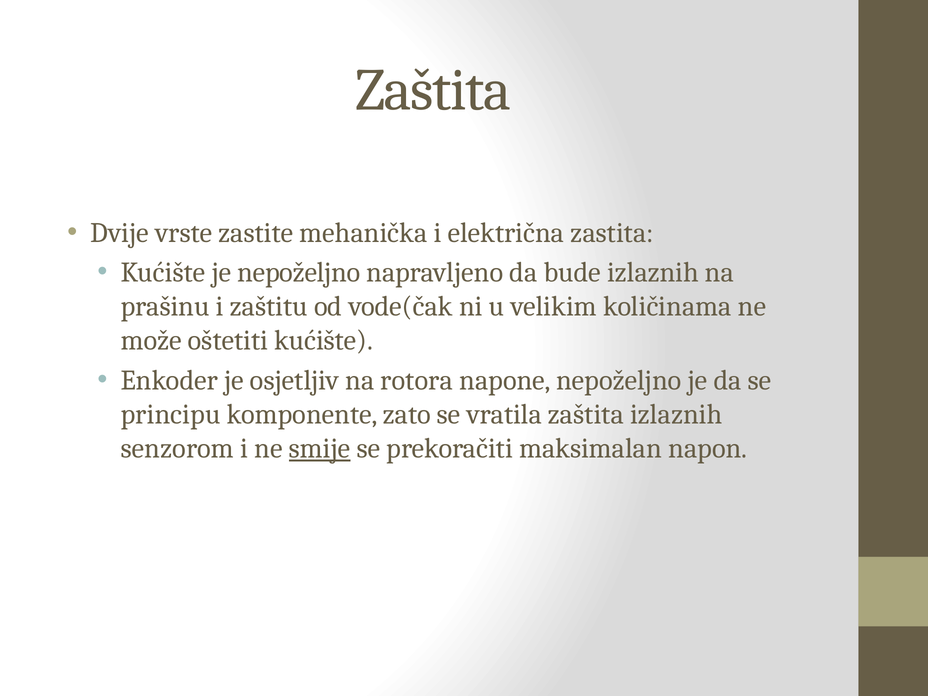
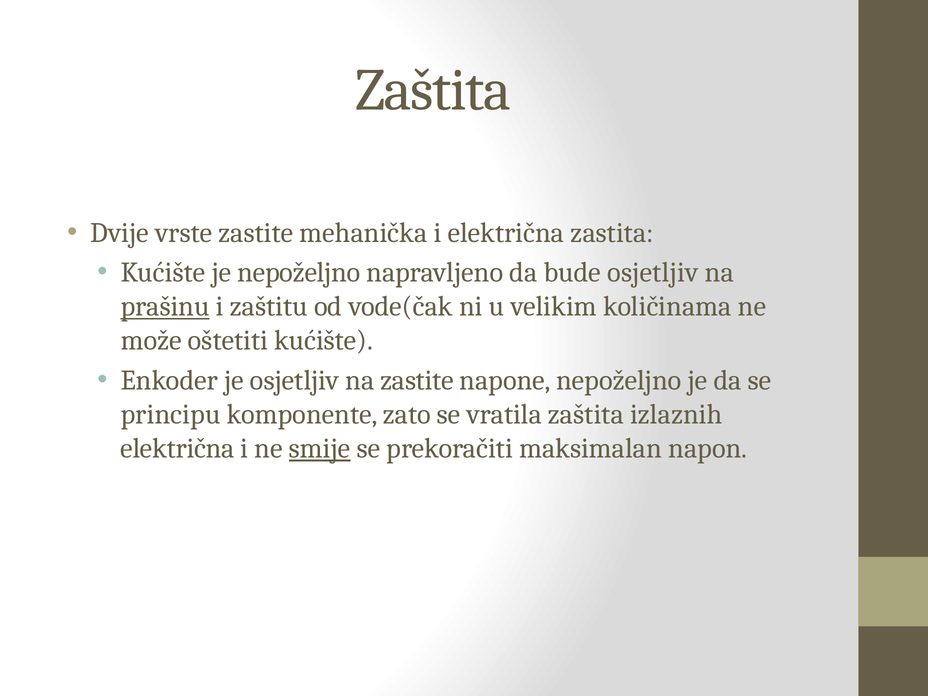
bude izlaznih: izlaznih -> osjetljiv
prašinu underline: none -> present
na rotora: rotora -> zastite
senzorom at (177, 448): senzorom -> električna
